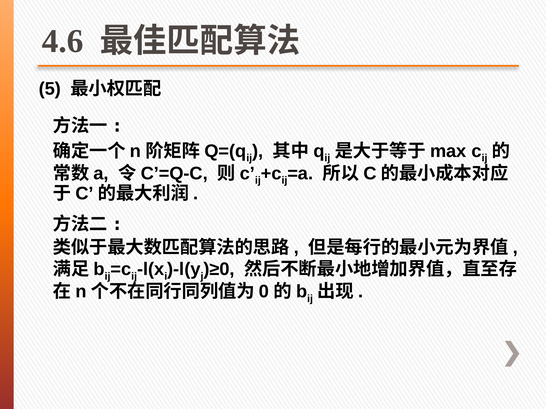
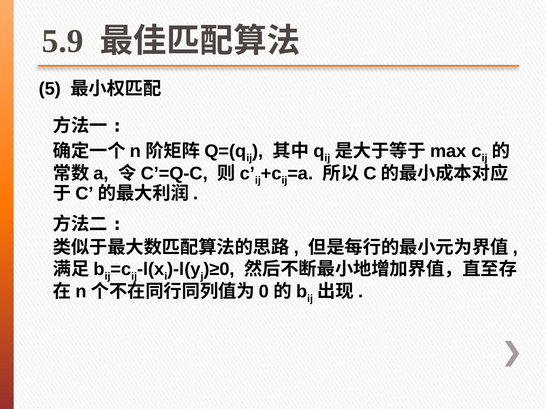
4.6: 4.6 -> 5.9
